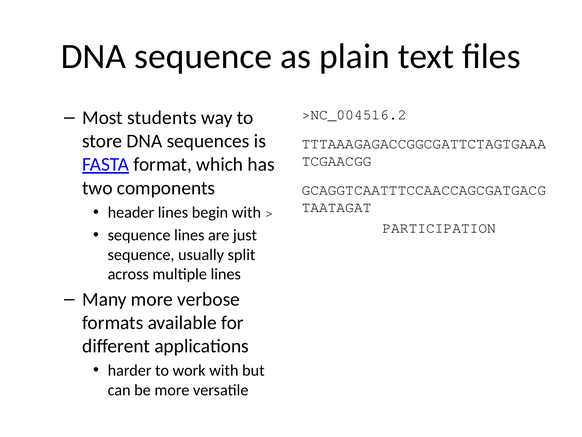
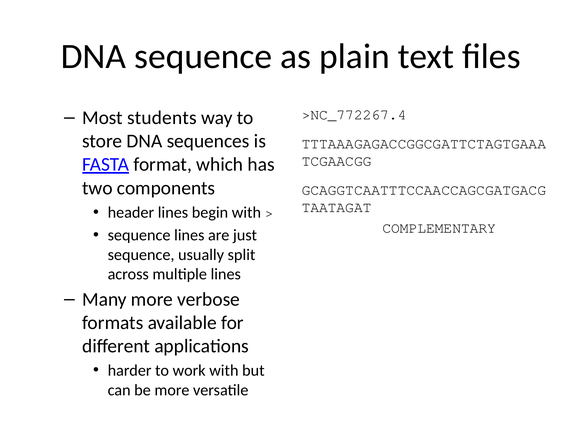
>NC_004516.2: >NC_004516.2 -> >NC_772267.4
PARTICIPATION: PARTICIPATION -> COMPLEMENTARY
